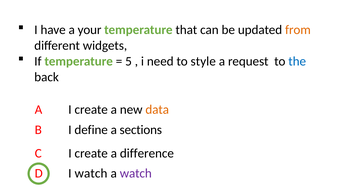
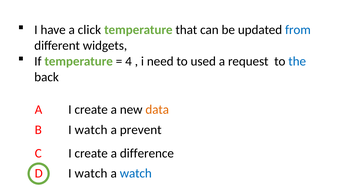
your: your -> click
from colour: orange -> blue
5: 5 -> 4
style: style -> used
B I define: define -> watch
sections: sections -> prevent
watch at (136, 173) colour: purple -> blue
